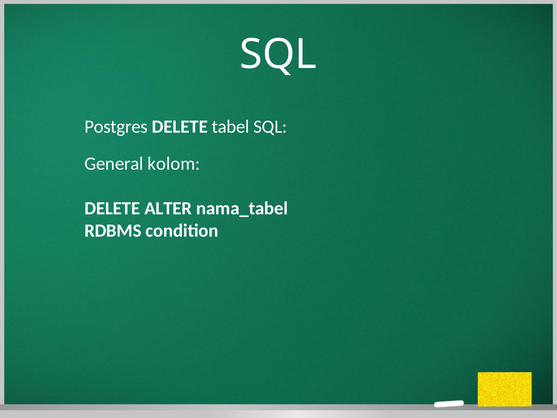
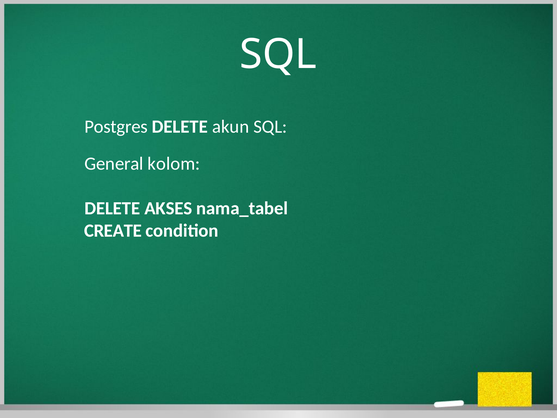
tabel: tabel -> akun
ALTER: ALTER -> AKSES
RDBMS: RDBMS -> CREATE
